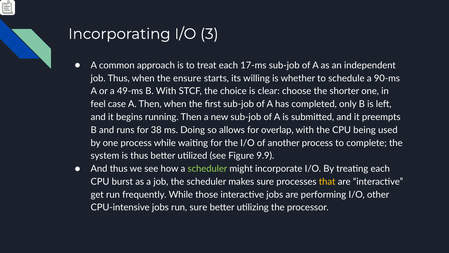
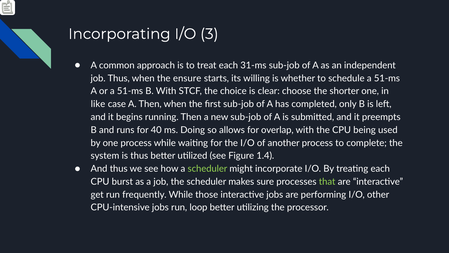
17-ms: 17-ms -> 31-ms
schedule a 90-ms: 90-ms -> 51-ms
or a 49-ms: 49-ms -> 51-ms
feel: feel -> like
38: 38 -> 40
9.9: 9.9 -> 1.4
that colour: yellow -> light green
run sure: sure -> loop
